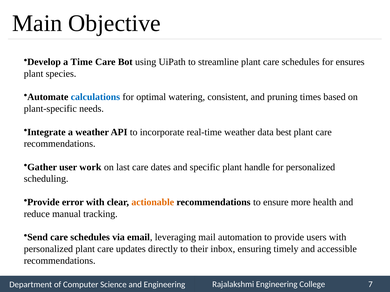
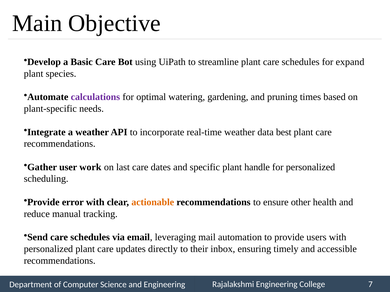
Time: Time -> Basic
ensures: ensures -> expand
calculations colour: blue -> purple
consistent: consistent -> gardening
more: more -> other
